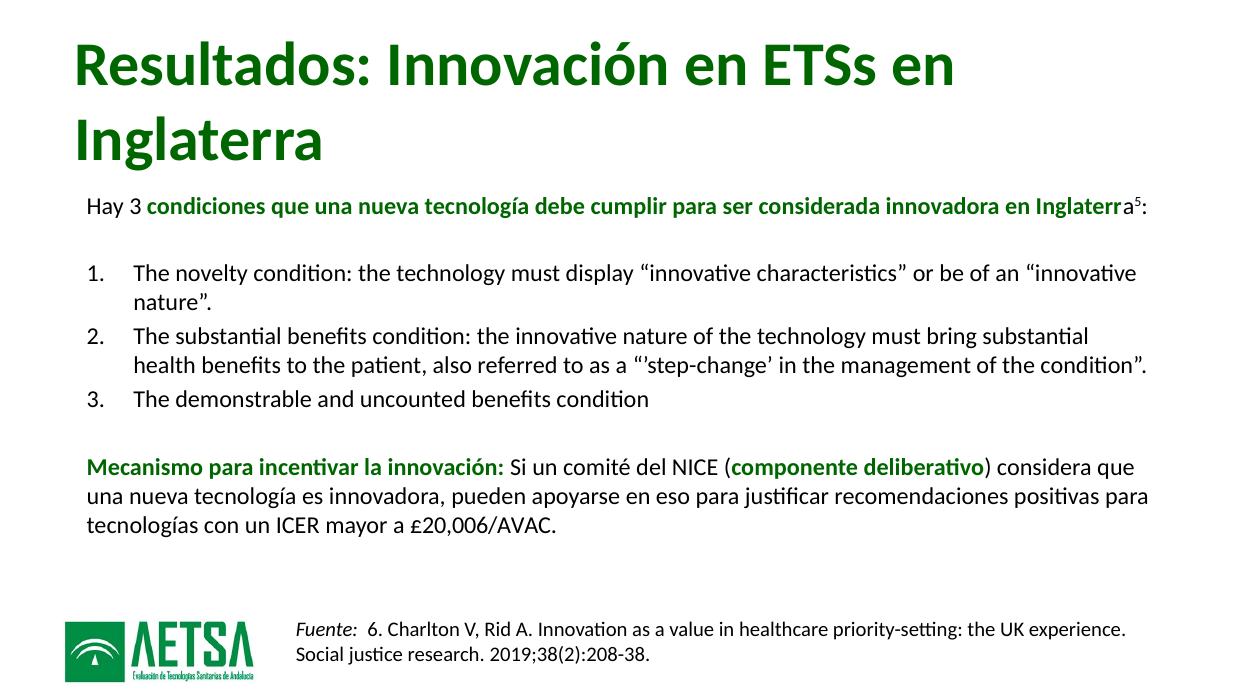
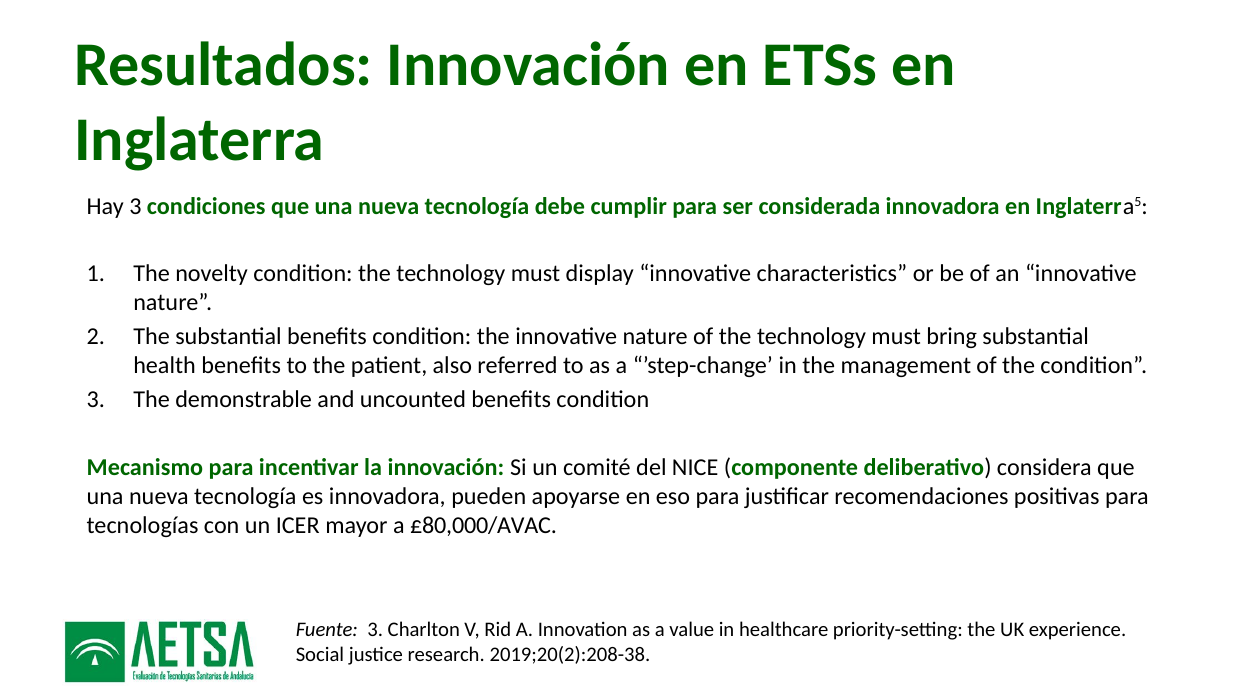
£20,006/AVAC: £20,006/AVAC -> £80,000/AVAC
Fuente 6: 6 -> 3
2019;38(2):208-38: 2019;38(2):208-38 -> 2019;20(2):208-38
